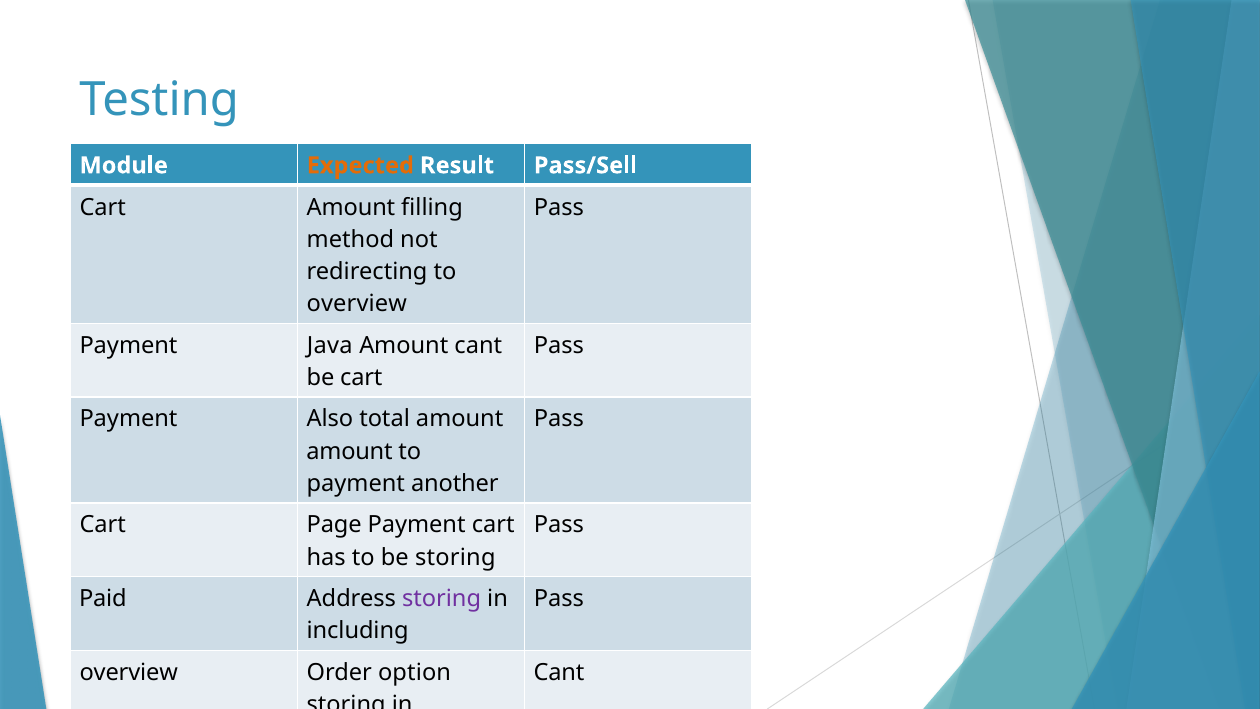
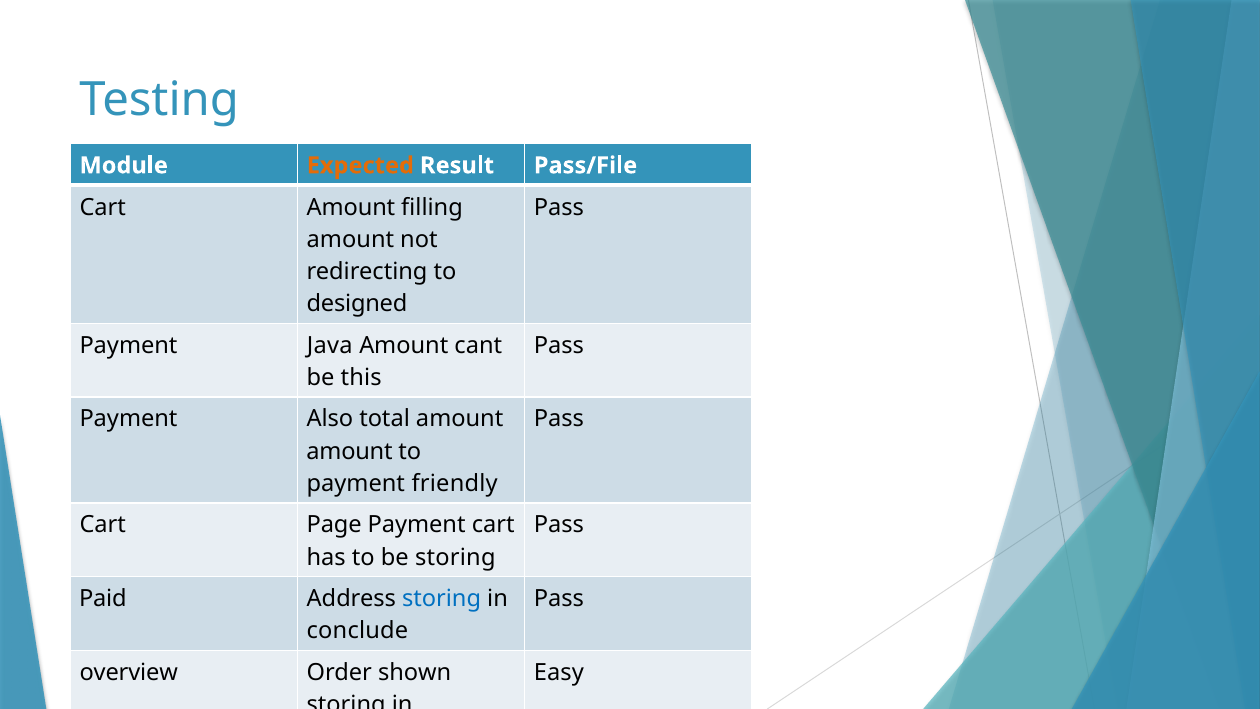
Pass/Sell: Pass/Sell -> Pass/File
method at (350, 239): method -> amount
overview at (357, 304): overview -> designed
be cart: cart -> this
another: another -> friendly
storing at (442, 599) colour: purple -> blue
including: including -> conclude
option: option -> shown
Cant at (559, 672): Cant -> Easy
